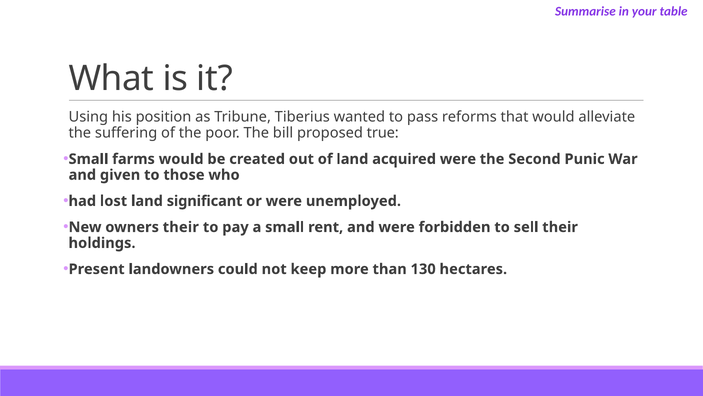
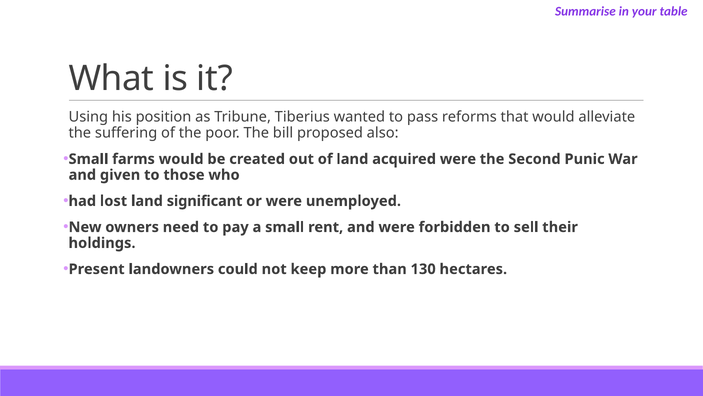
true: true -> also
owners their: their -> need
